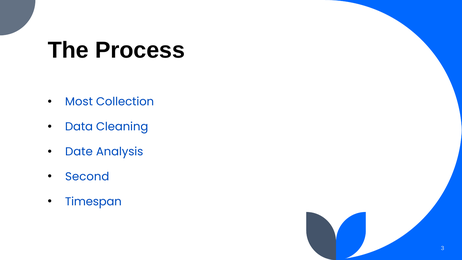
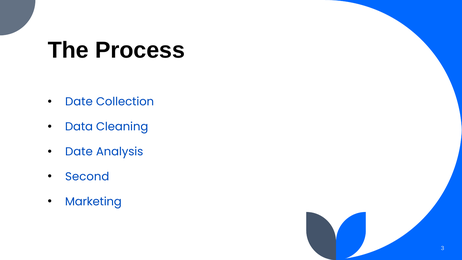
Most at (79, 102): Most -> Date
Timespan: Timespan -> Marketing
